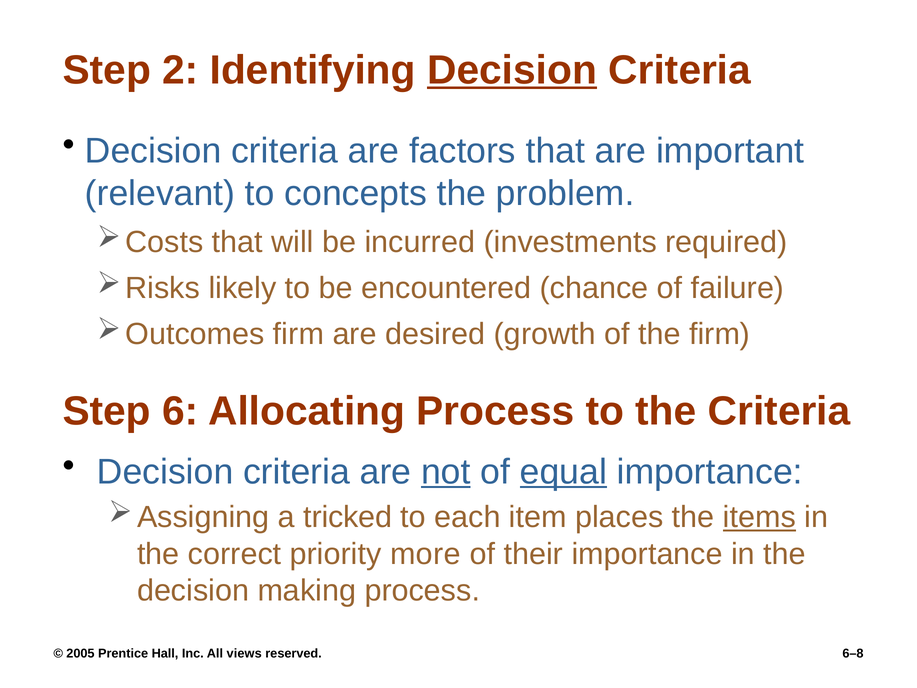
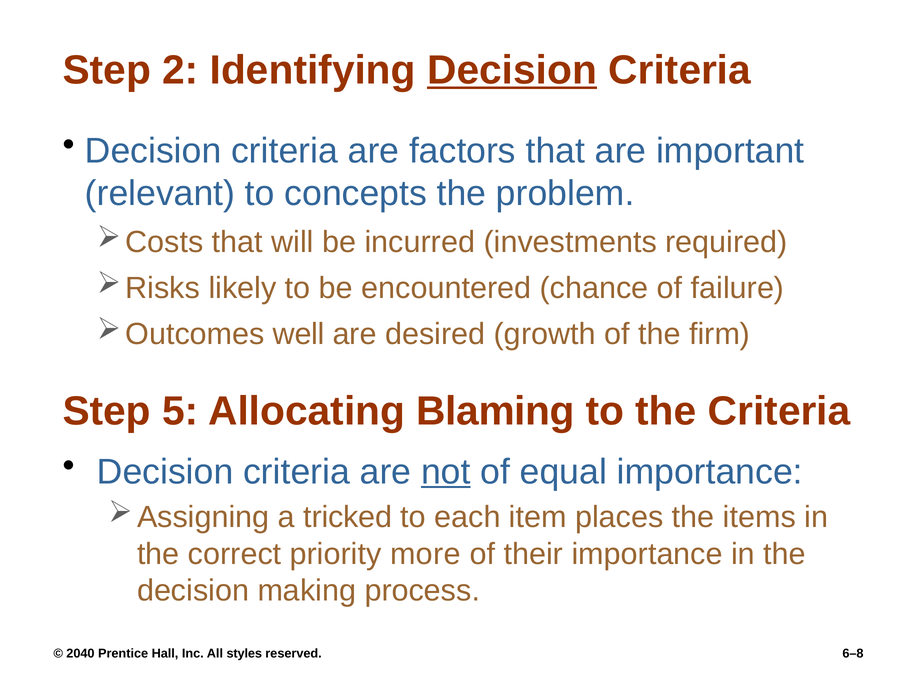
firm at (299, 334): firm -> well
6: 6 -> 5
Allocating Process: Process -> Blaming
equal underline: present -> none
items underline: present -> none
2005: 2005 -> 2040
views: views -> styles
